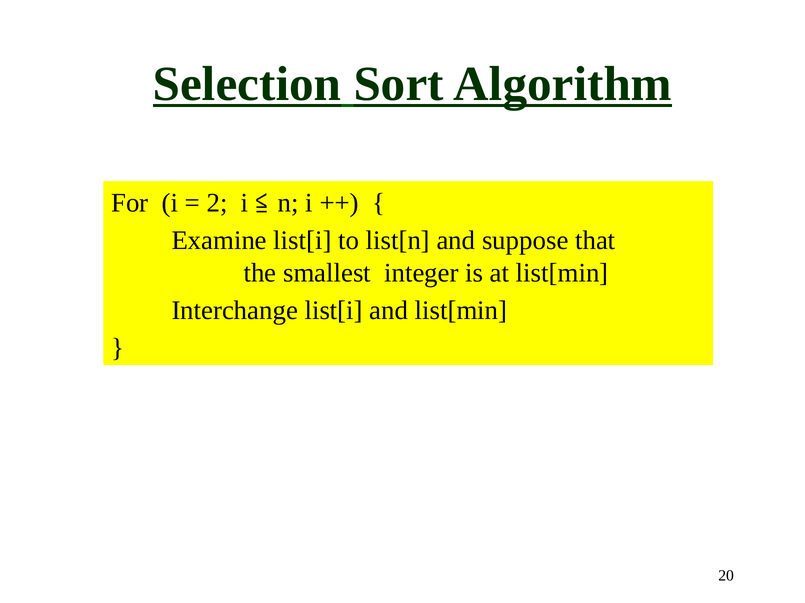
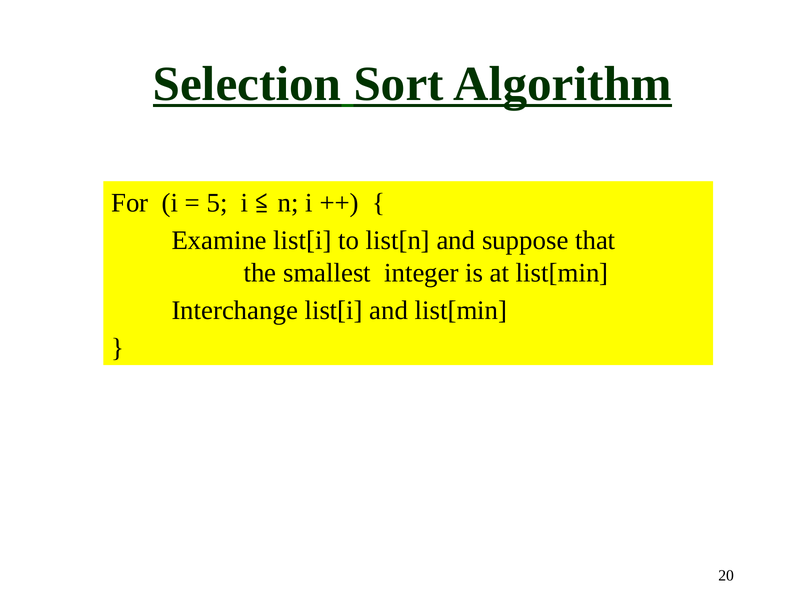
2: 2 -> 5
